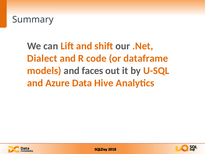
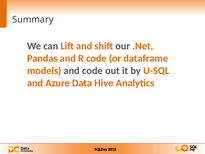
Dialect: Dialect -> Pandas
and faces: faces -> code
